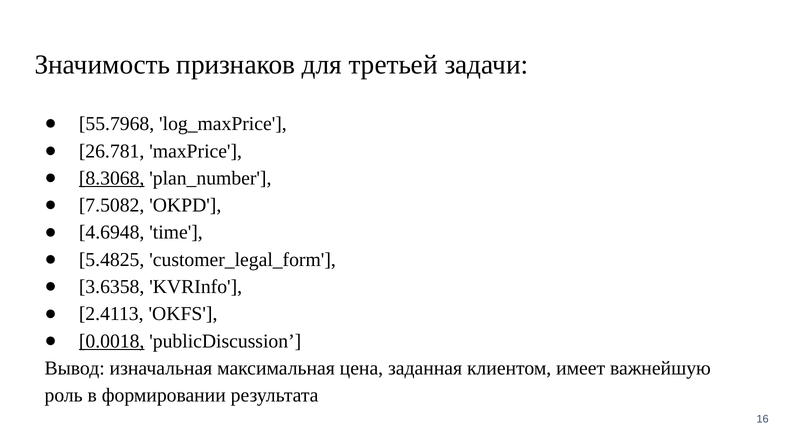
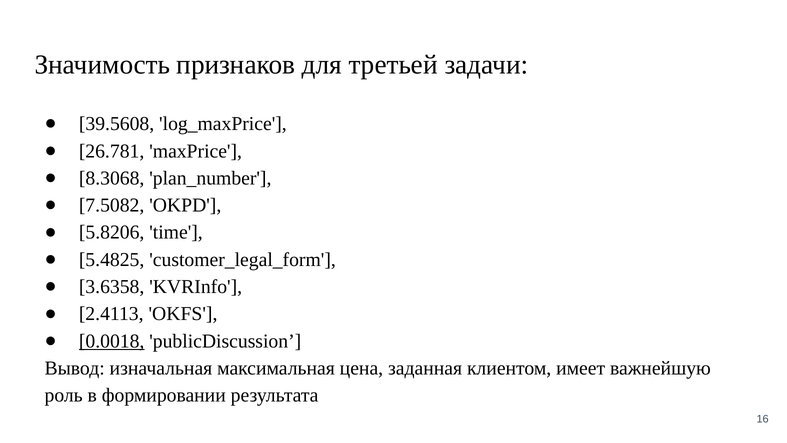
55.7968: 55.7968 -> 39.5608
8.3068 underline: present -> none
4.6948: 4.6948 -> 5.8206
